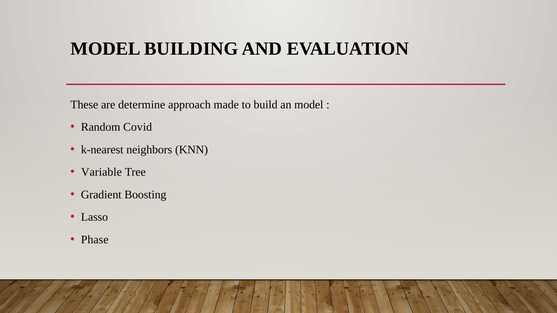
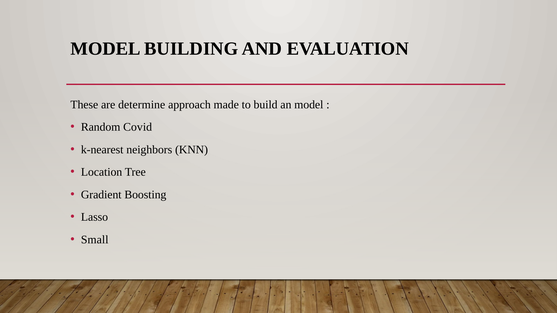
Variable: Variable -> Location
Phase: Phase -> Small
